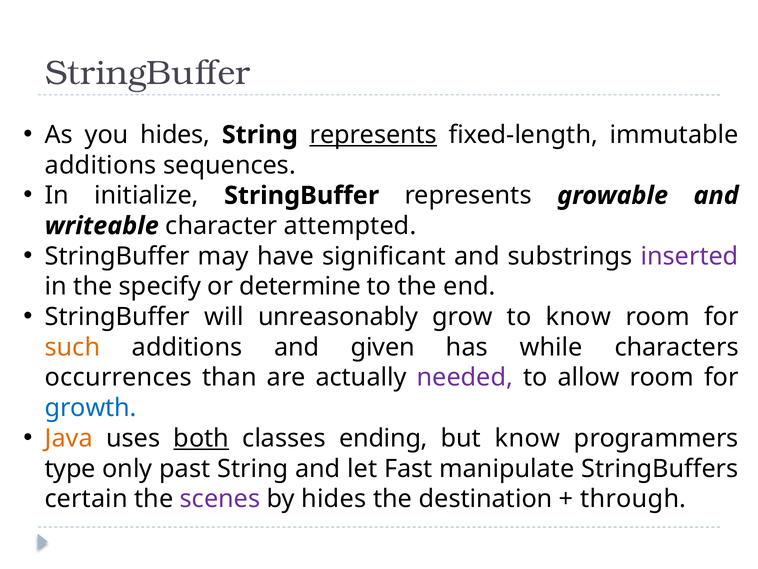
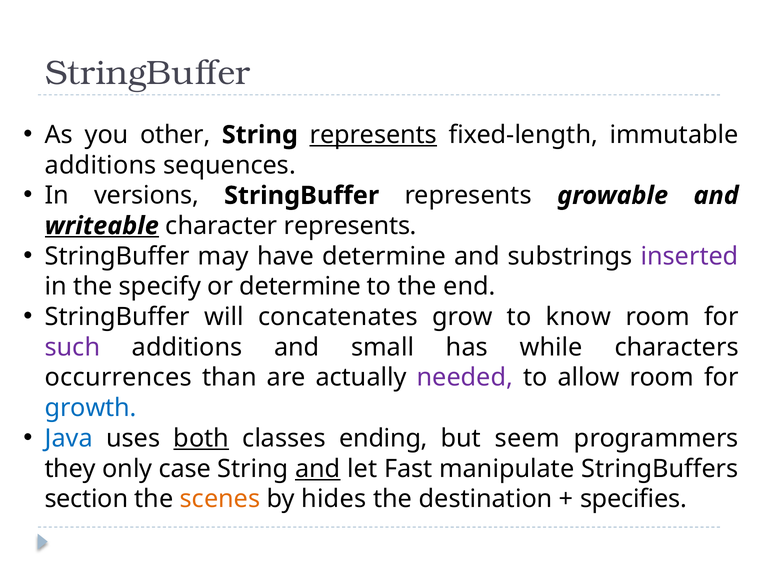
you hides: hides -> other
initialize: initialize -> versions
writeable underline: none -> present
character attempted: attempted -> represents
have significant: significant -> determine
unreasonably: unreasonably -> concatenates
such colour: orange -> purple
given: given -> small
Java colour: orange -> blue
but know: know -> seem
type: type -> they
past: past -> case
and at (318, 468) underline: none -> present
certain: certain -> section
scenes colour: purple -> orange
through: through -> specifies
